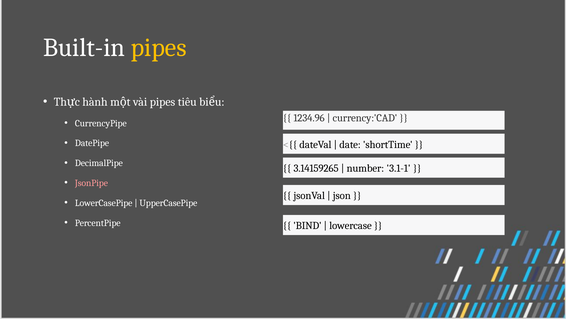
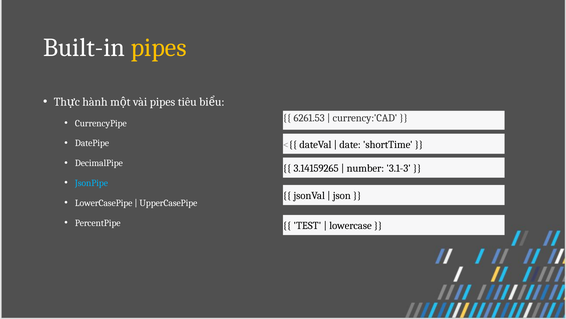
1234.96: 1234.96 -> 6261.53
3.1-1: 3.1-1 -> 3.1-3
JsonPipe colour: pink -> light blue
BIND: BIND -> TEST
